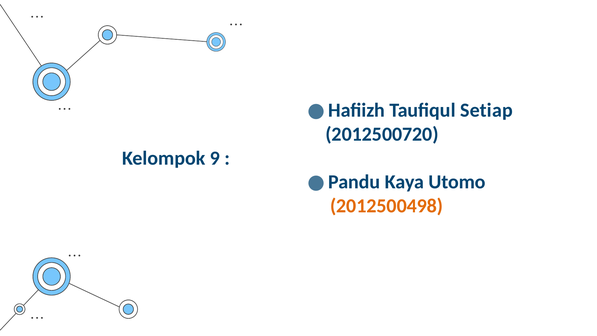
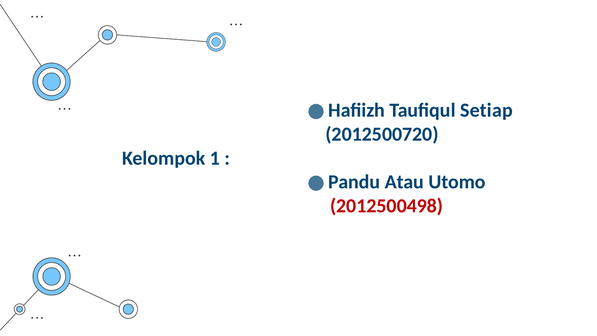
9: 9 -> 1
Kaya: Kaya -> Atau
2012500498 colour: orange -> red
